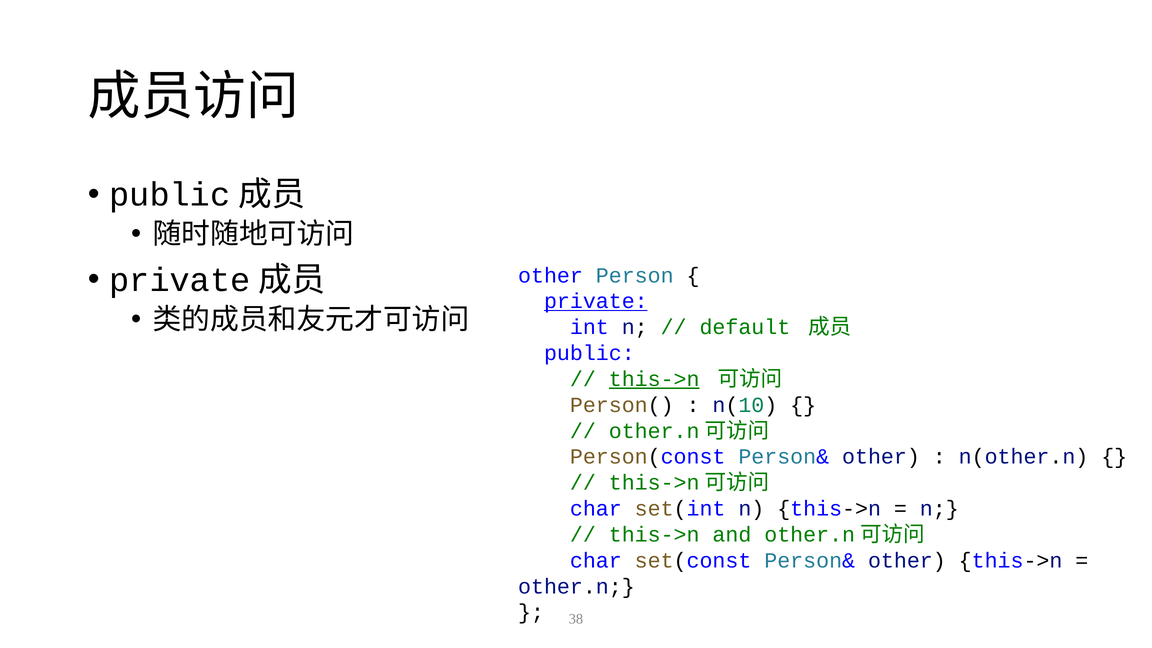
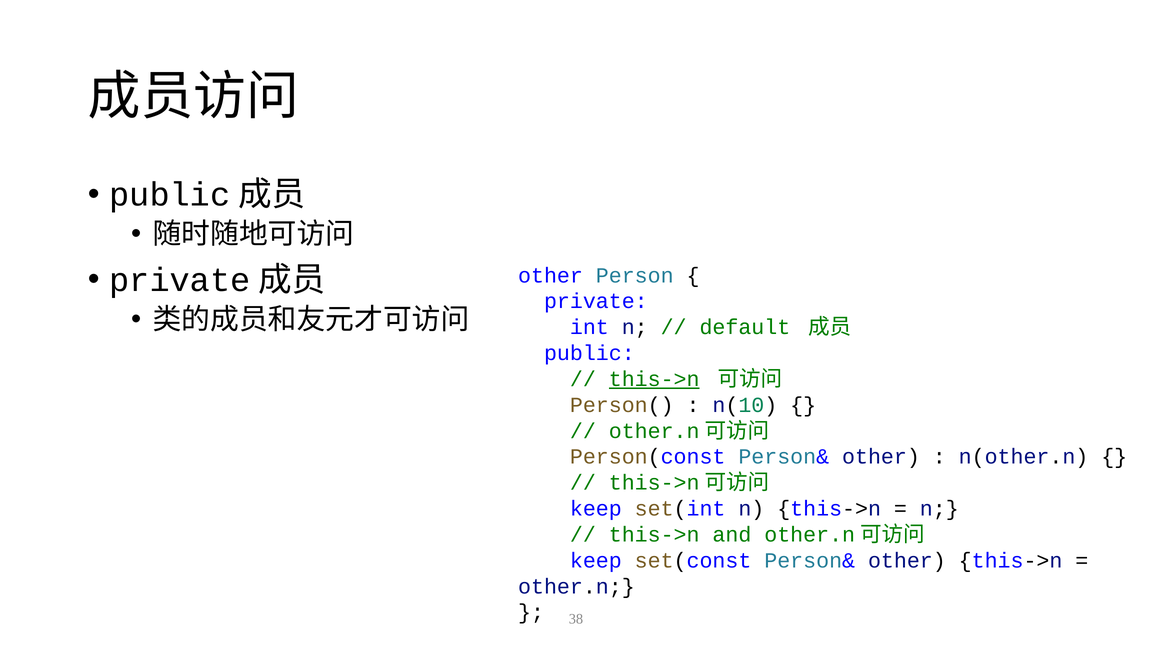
private underline: present -> none
char at (596, 509): char -> keep
char at (596, 560): char -> keep
